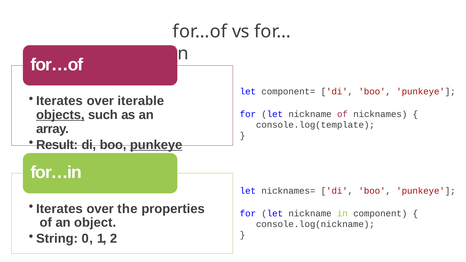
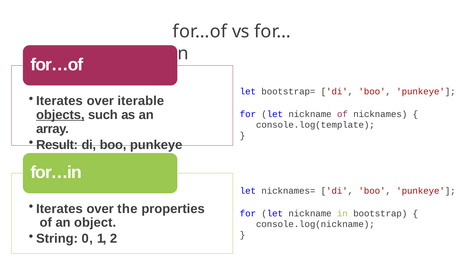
component=: component= -> bootstrap=
punkeye at (156, 145) underline: present -> none
component: component -> bootstrap
